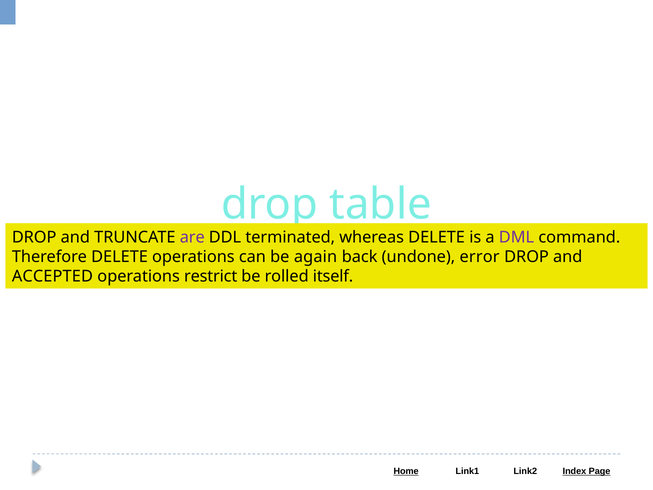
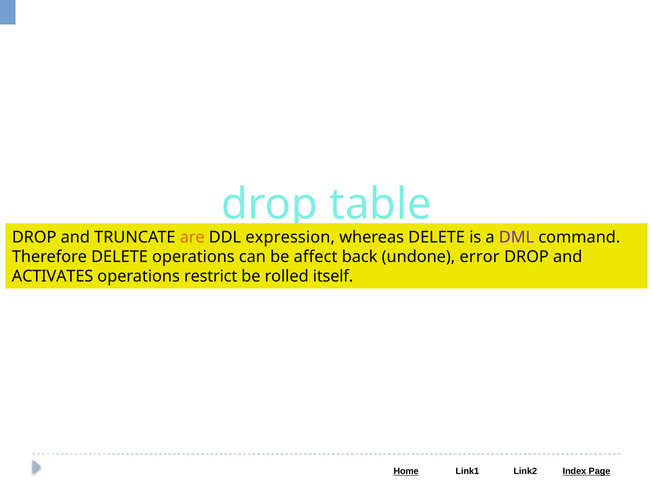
are colour: purple -> orange
terminated: terminated -> expression
again: again -> affect
ACCEPTED: ACCEPTED -> ACTIVATES
